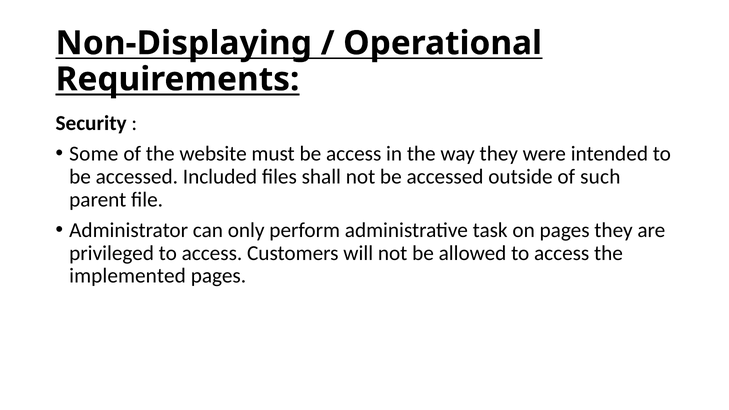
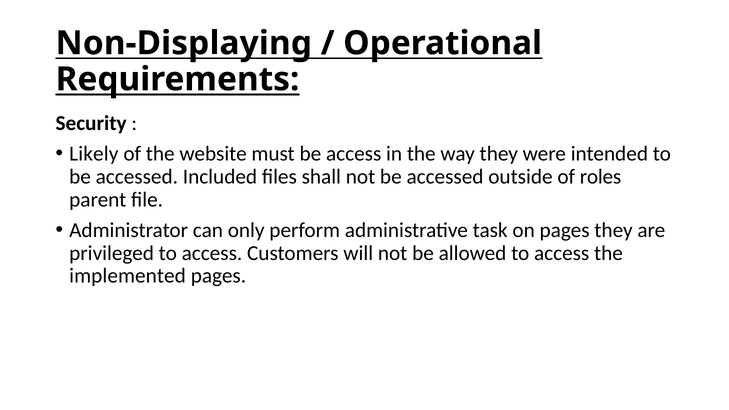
Some: Some -> Likely
such: such -> roles
